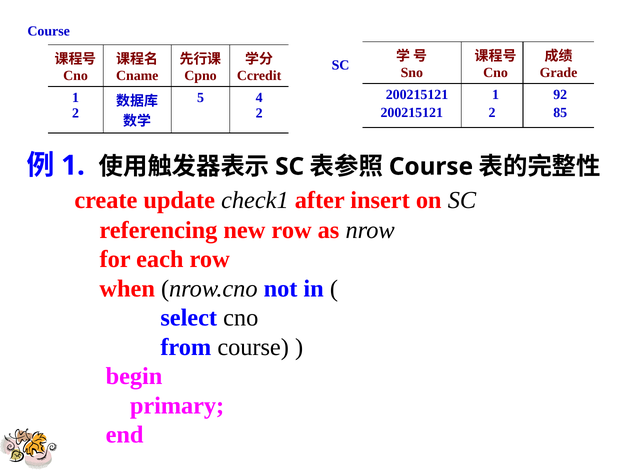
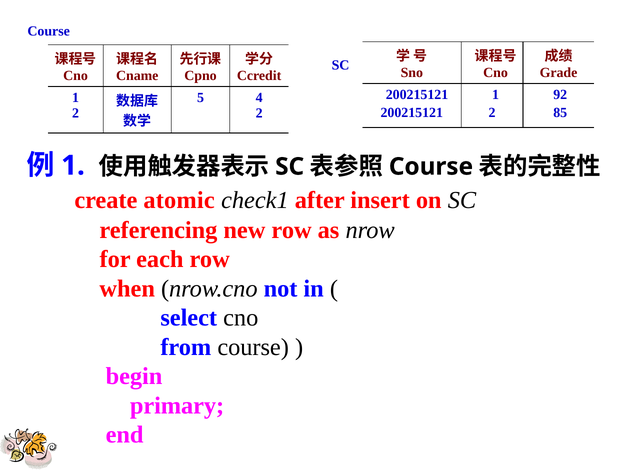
update: update -> atomic
